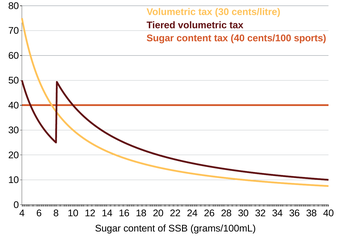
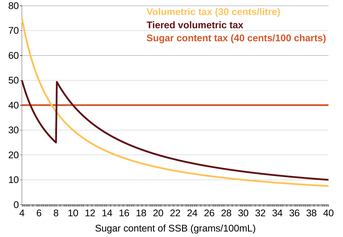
sports: sports -> charts
